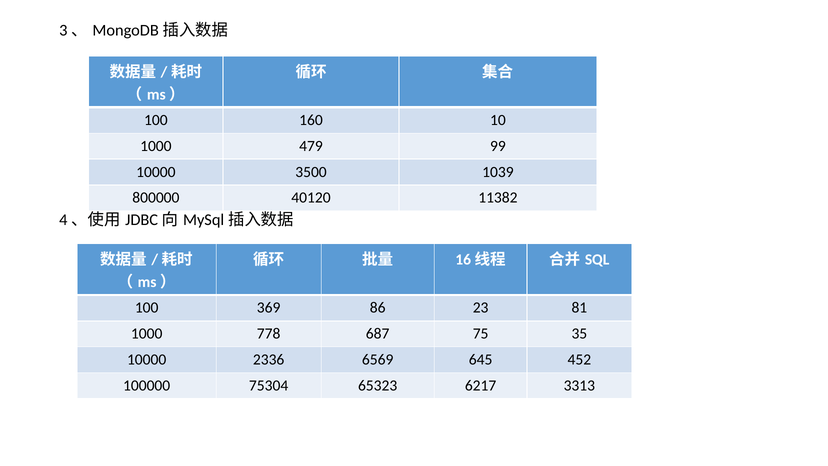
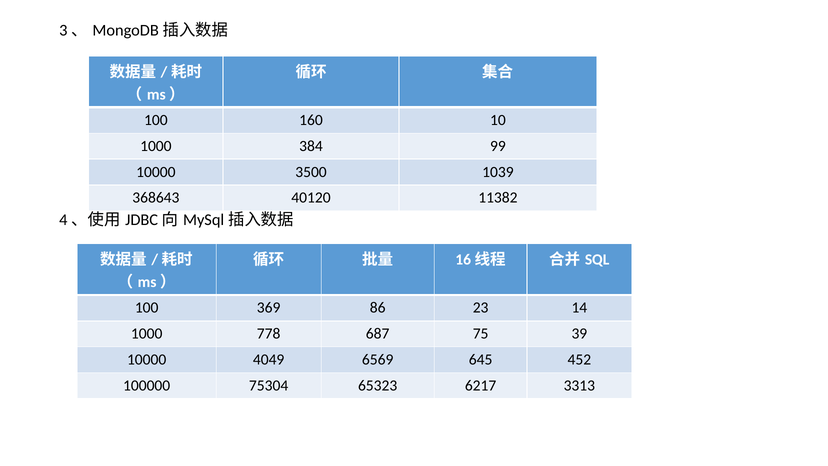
479: 479 -> 384
800000: 800000 -> 368643
81: 81 -> 14
35: 35 -> 39
2336: 2336 -> 4049
